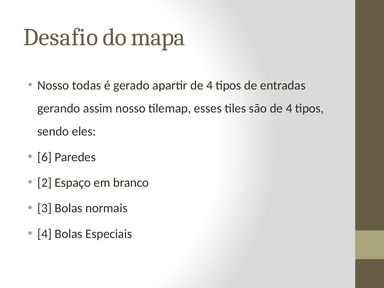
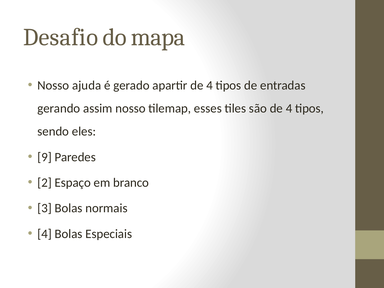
todas: todas -> ajuda
6: 6 -> 9
